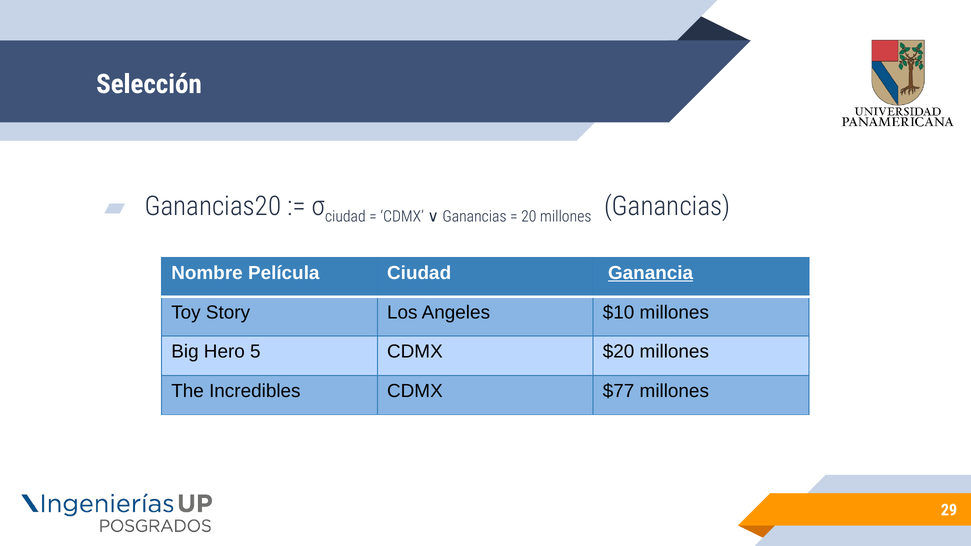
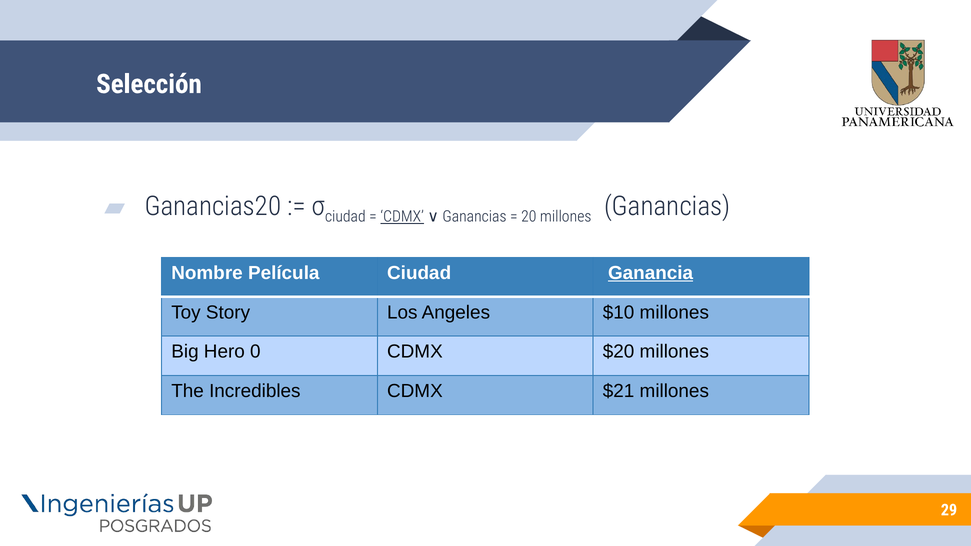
CDMX at (402, 217) underline: none -> present
5: 5 -> 0
$77: $77 -> $21
